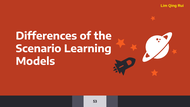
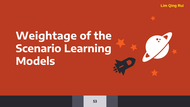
Differences: Differences -> Weightage
